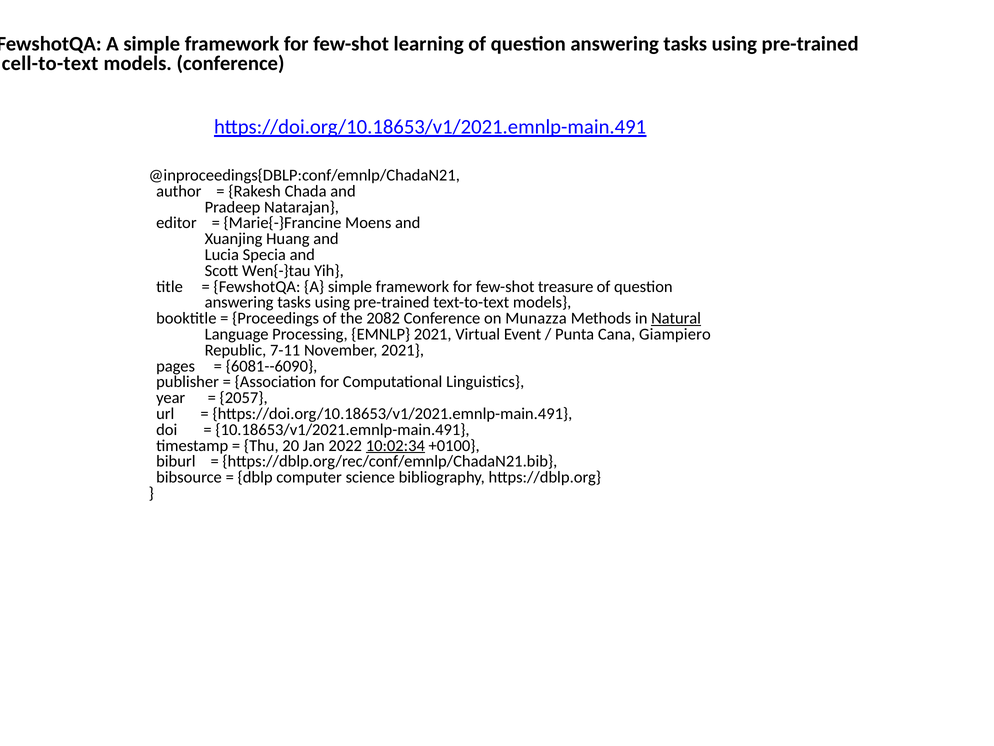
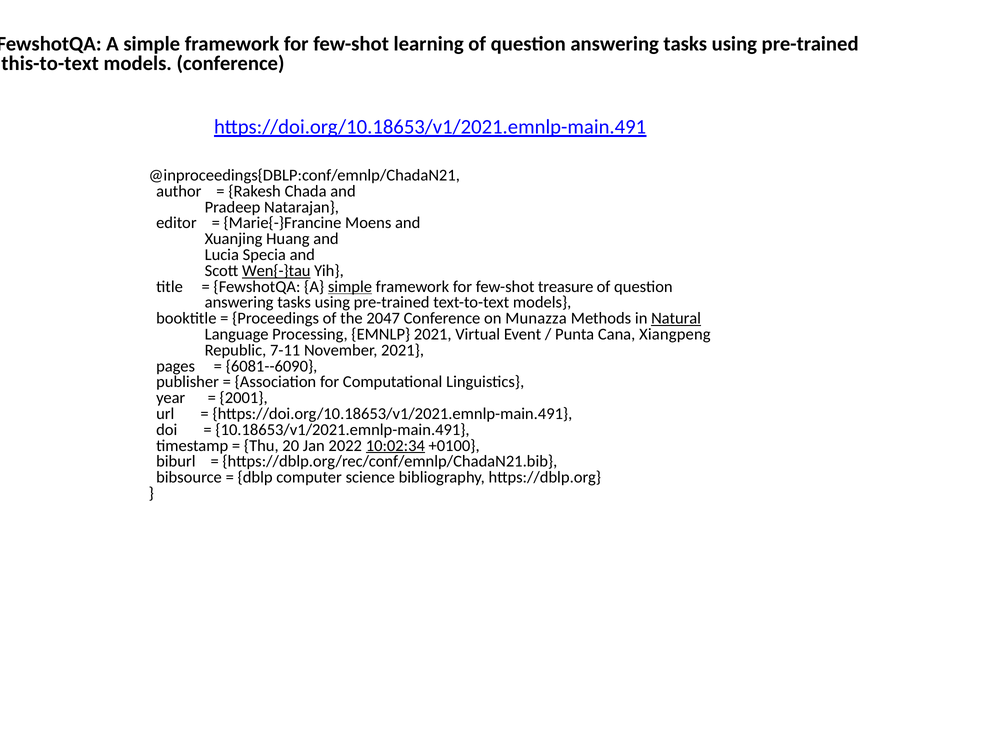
cell-to-text: cell-to-text -> this-to-text
Wen{-}tau underline: none -> present
simple at (350, 286) underline: none -> present
2082: 2082 -> 2047
Giampiero: Giampiero -> Xiangpeng
2057: 2057 -> 2001
